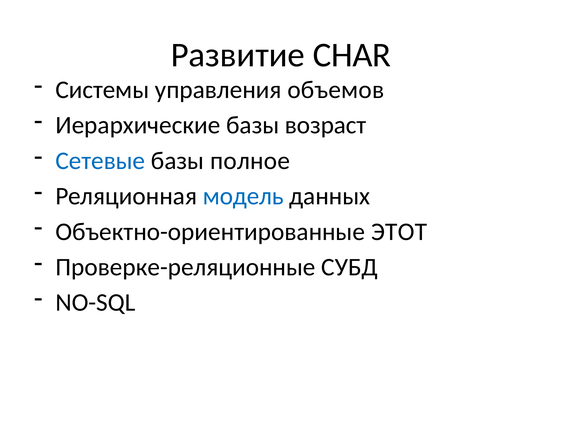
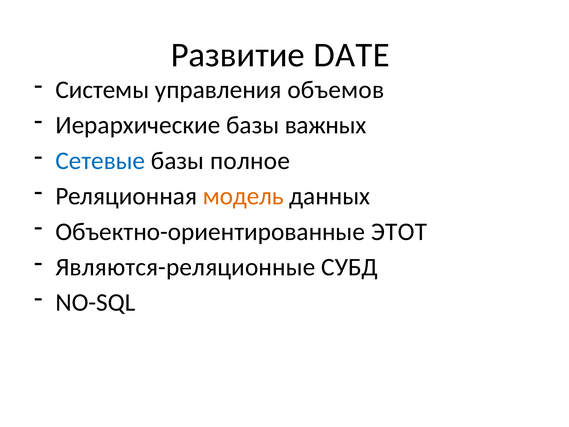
CHAR: CHAR -> DATE
возраст: возраст -> важных
модель colour: blue -> orange
Проверке-реляционные: Проверке-реляционные -> Являются-реляционные
